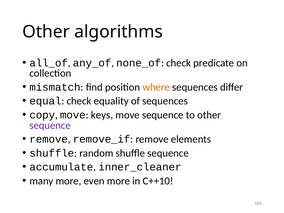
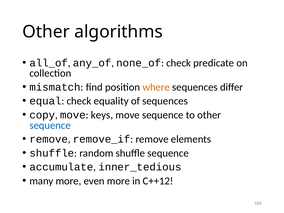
sequence at (50, 125) colour: purple -> blue
inner_cleaner: inner_cleaner -> inner_tedious
C++10: C++10 -> C++12
